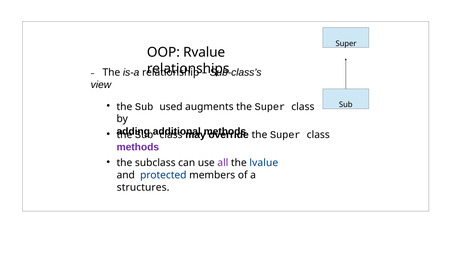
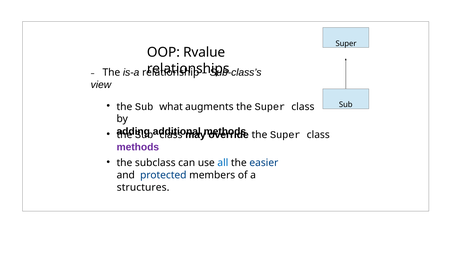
used: used -> what
all colour: purple -> blue
lvalue: lvalue -> easier
